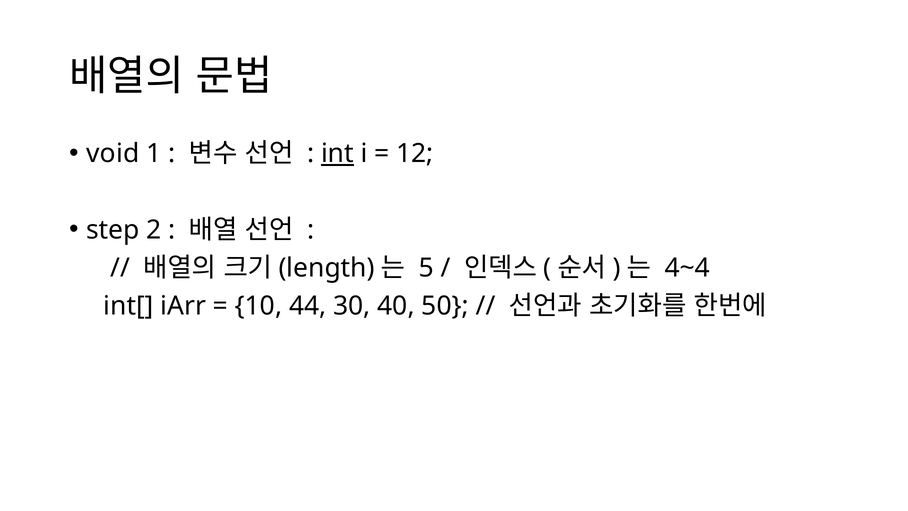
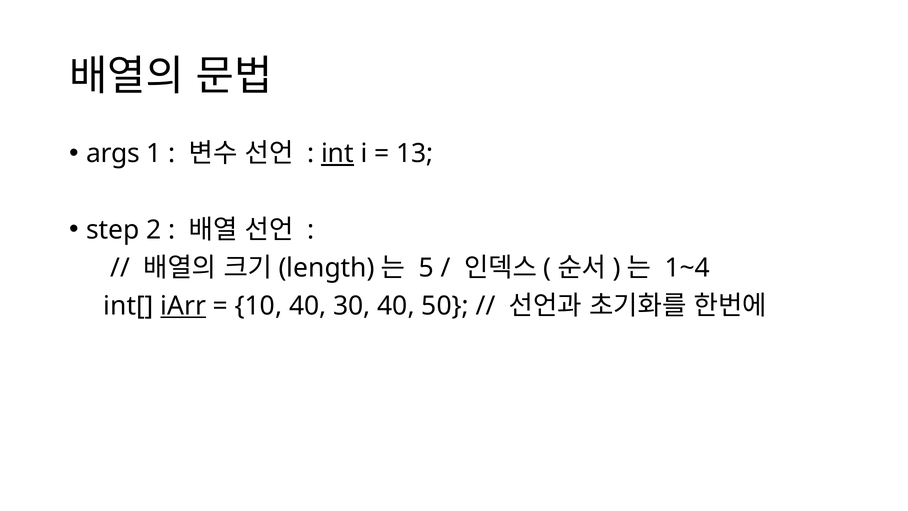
void: void -> args
12: 12 -> 13
4~4: 4~4 -> 1~4
iArr underline: none -> present
10 44: 44 -> 40
